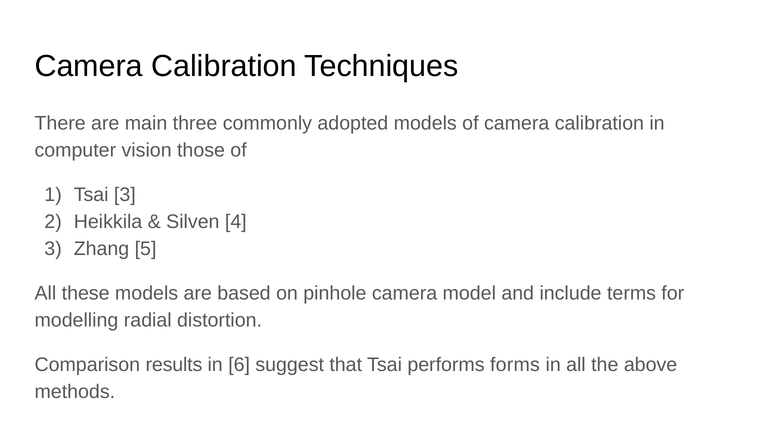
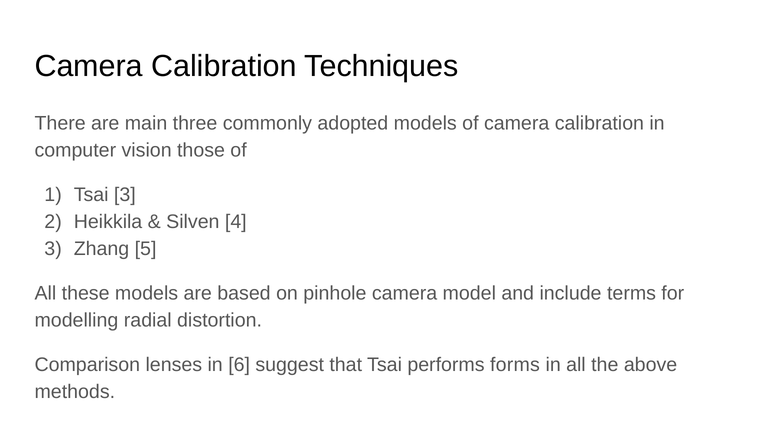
results: results -> lenses
